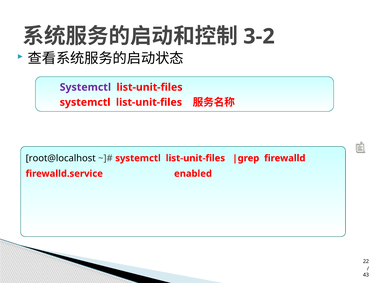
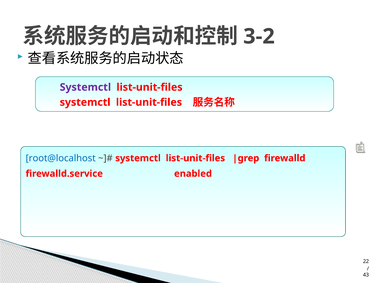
root@localhost colour: black -> blue
